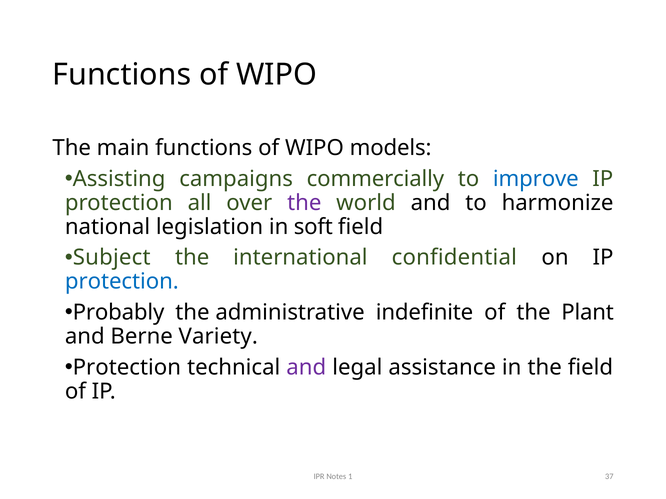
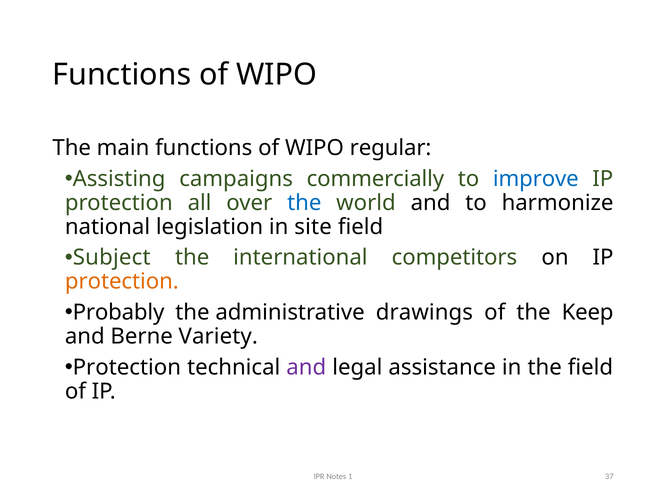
models: models -> regular
the at (304, 203) colour: purple -> blue
soft: soft -> site
confidential: confidential -> competitors
protection at (122, 282) colour: blue -> orange
indefinite: indefinite -> drawings
Plant: Plant -> Keep
